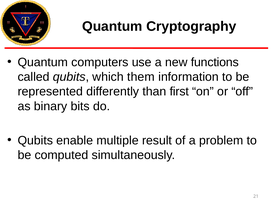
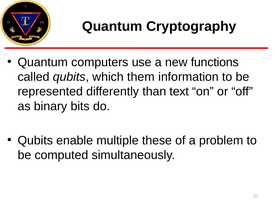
first: first -> text
result: result -> these
